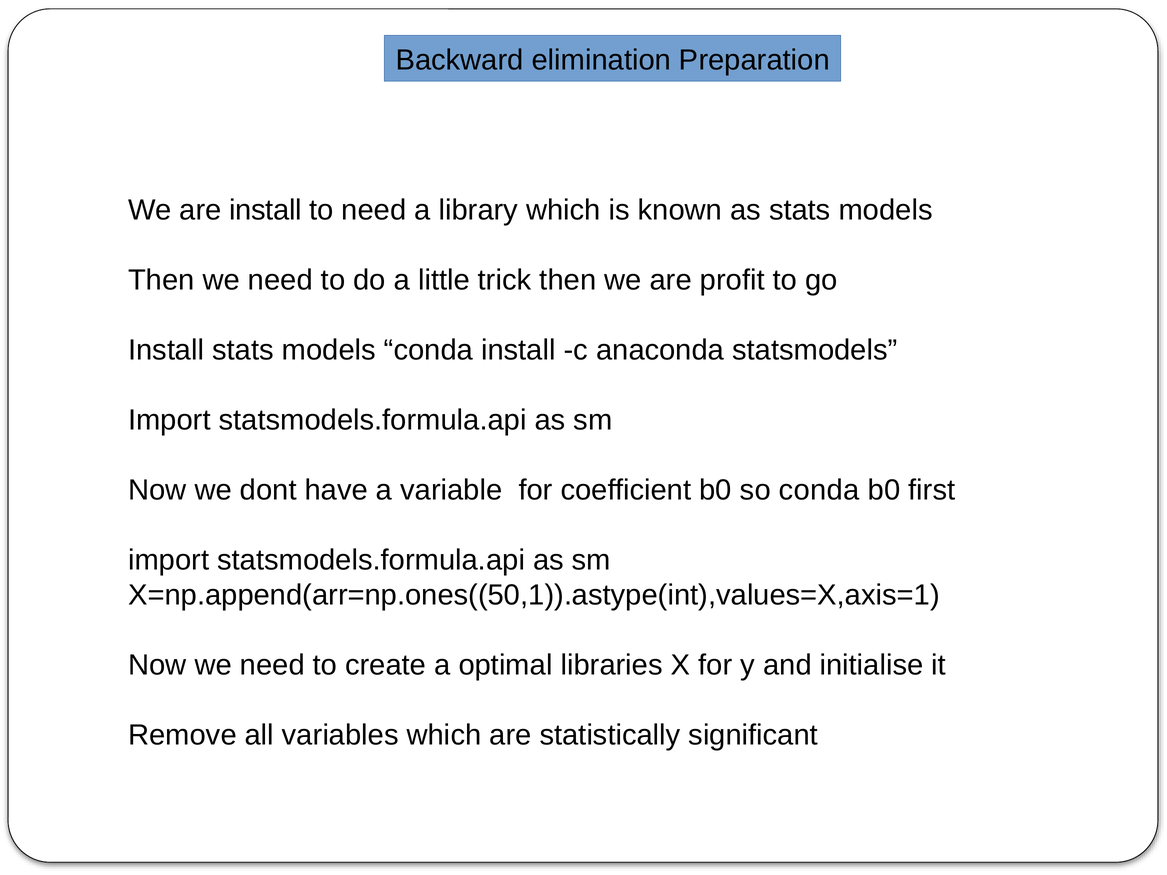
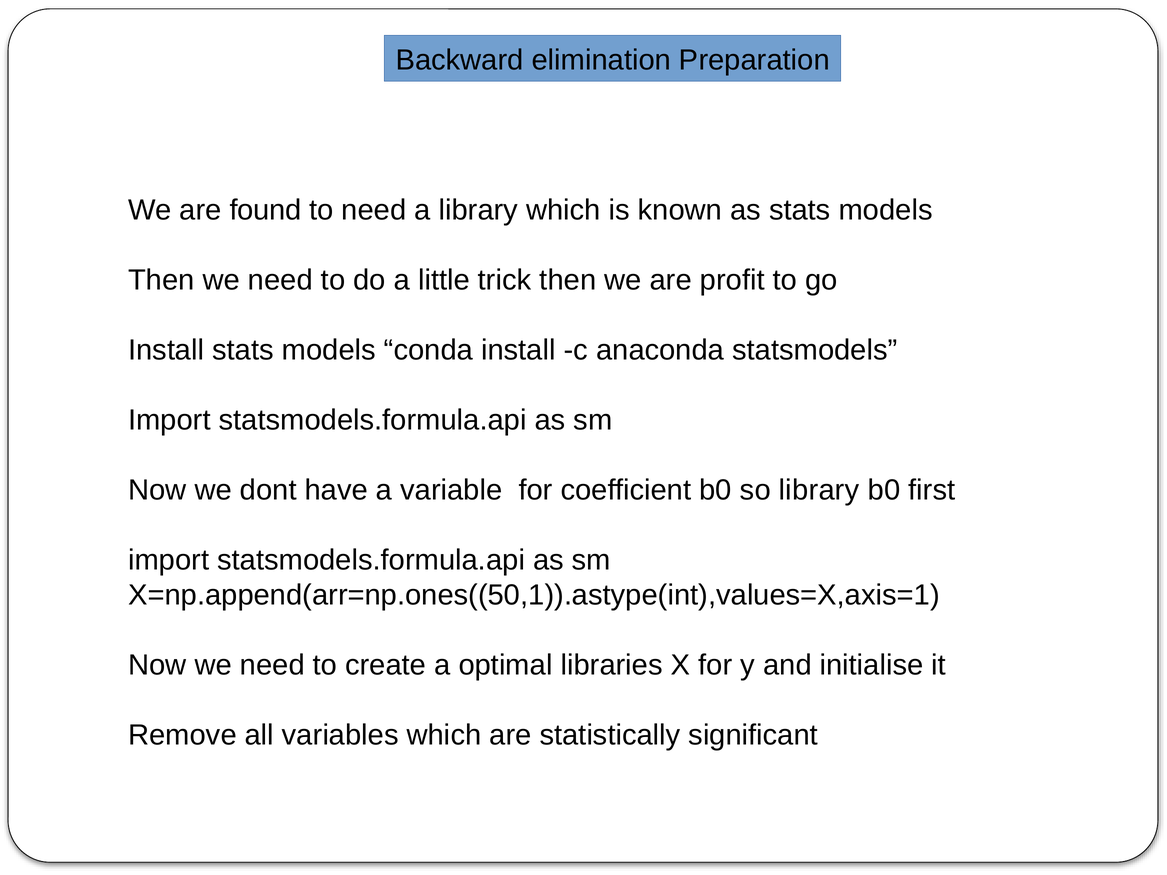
are install: install -> found
so conda: conda -> library
